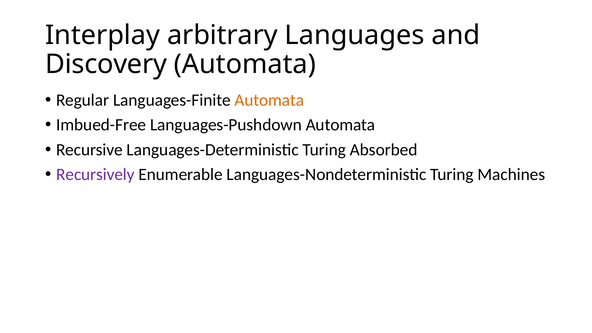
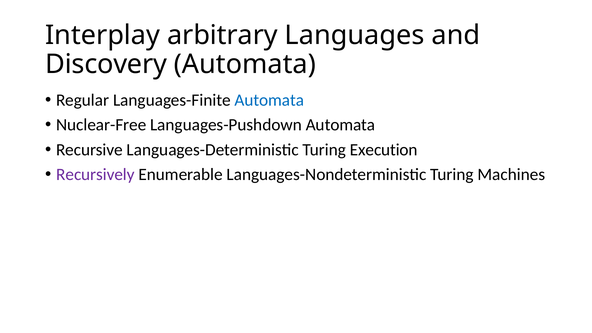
Automata at (269, 100) colour: orange -> blue
Imbued-Free: Imbued-Free -> Nuclear-Free
Absorbed: Absorbed -> Execution
